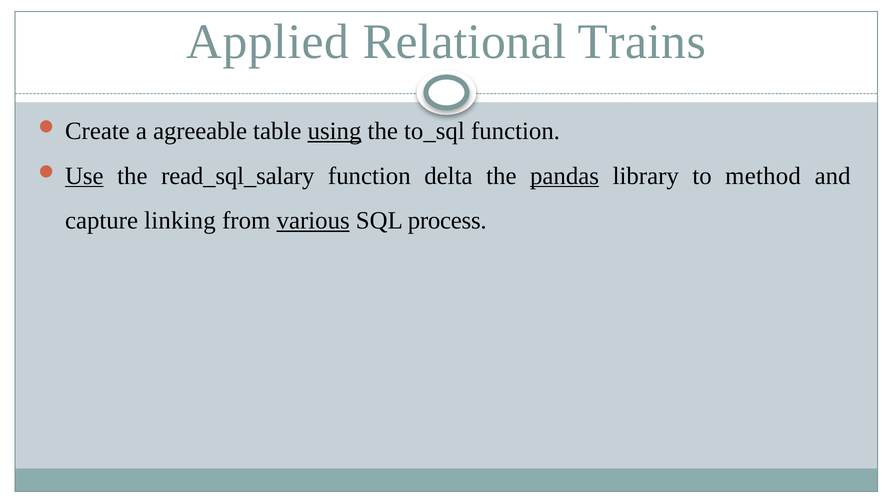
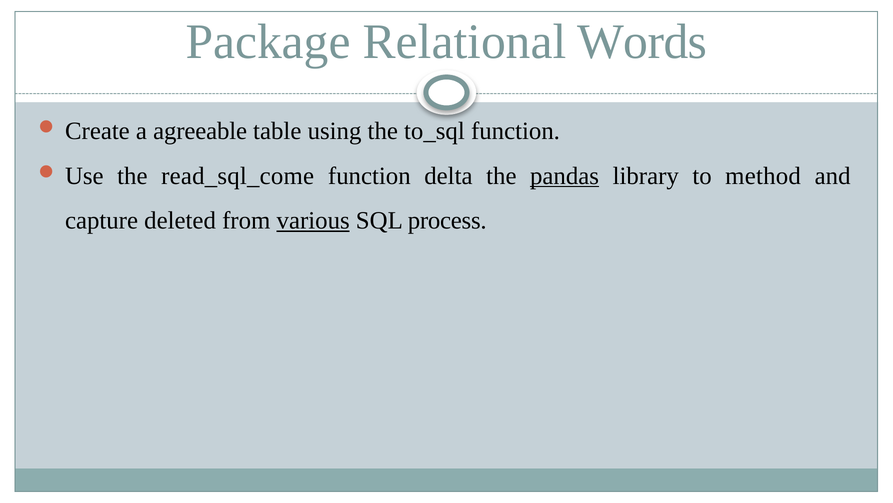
Applied: Applied -> Package
Trains: Trains -> Words
using underline: present -> none
Use underline: present -> none
read_sql_salary: read_sql_salary -> read_sql_come
linking: linking -> deleted
